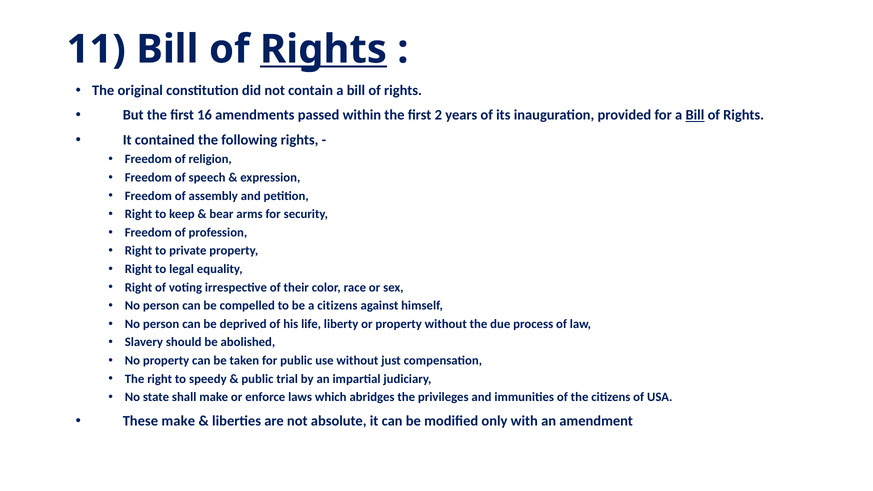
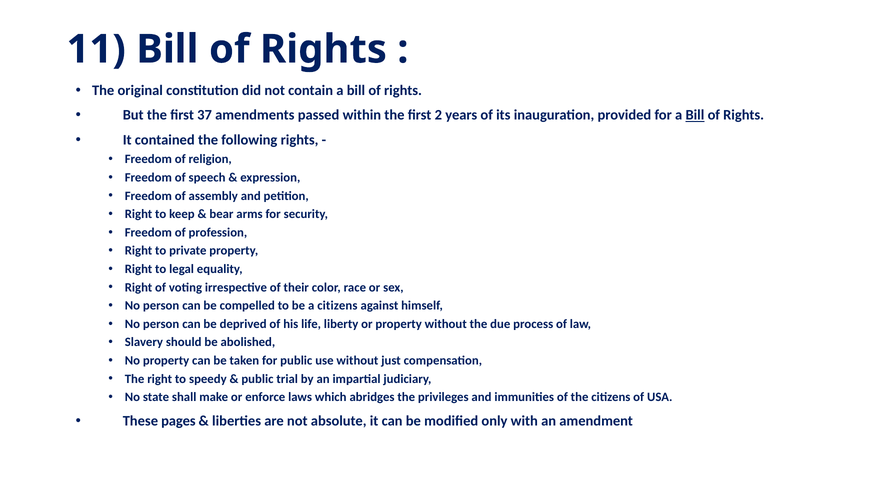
Rights at (323, 49) underline: present -> none
16: 16 -> 37
These make: make -> pages
